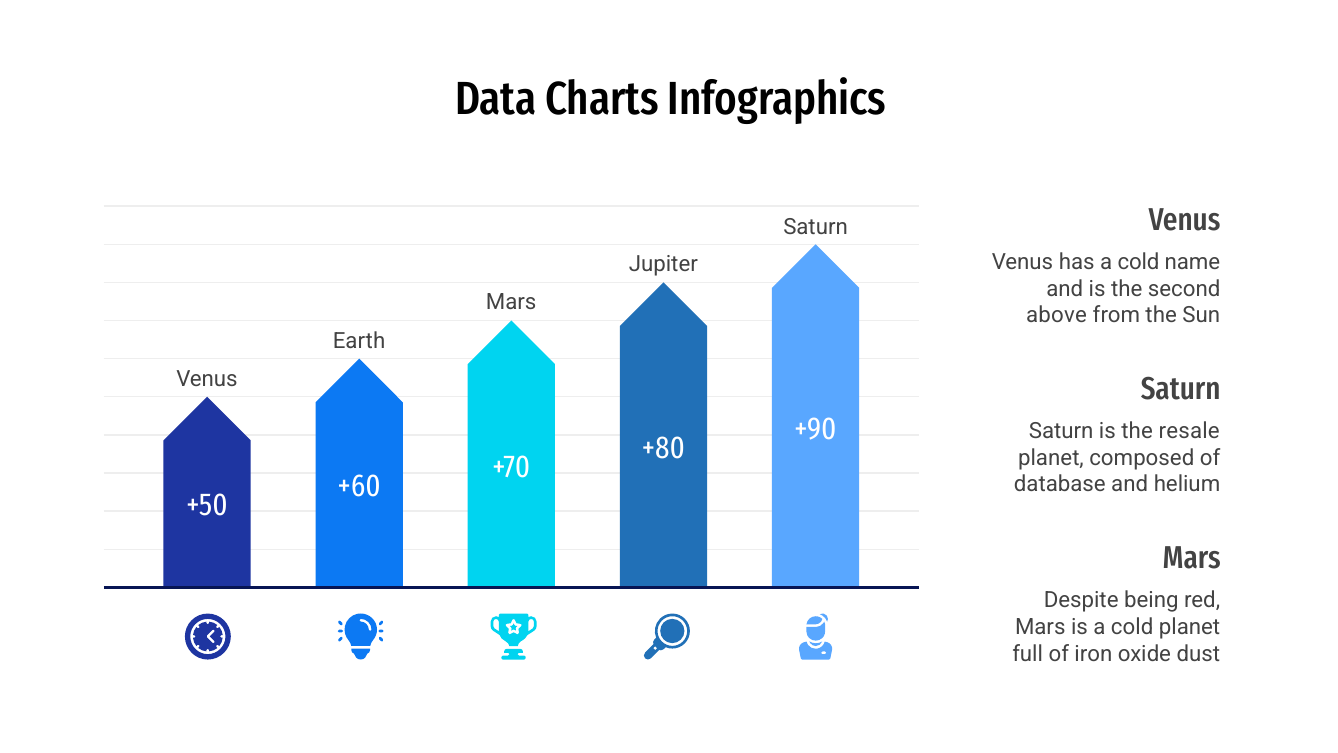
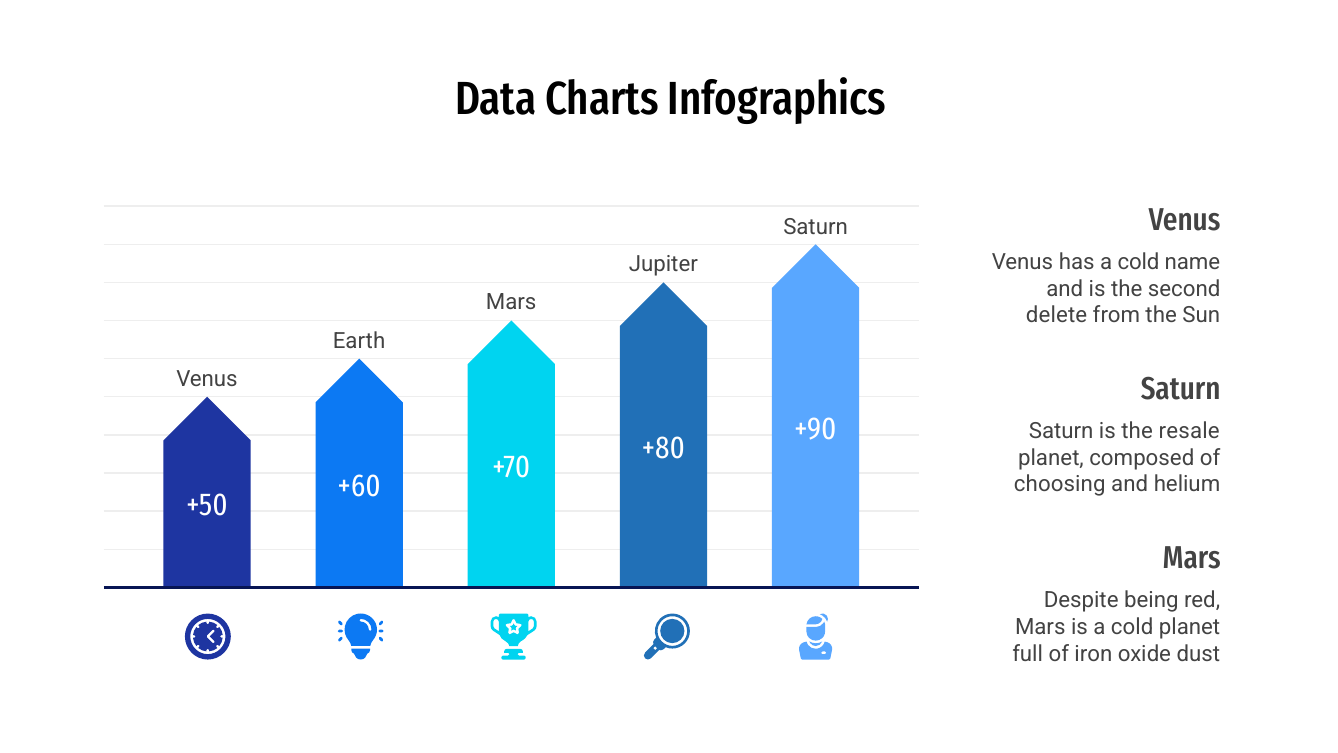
above: above -> delete
database: database -> choosing
